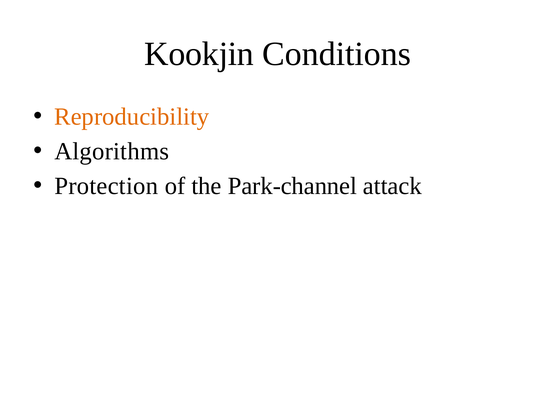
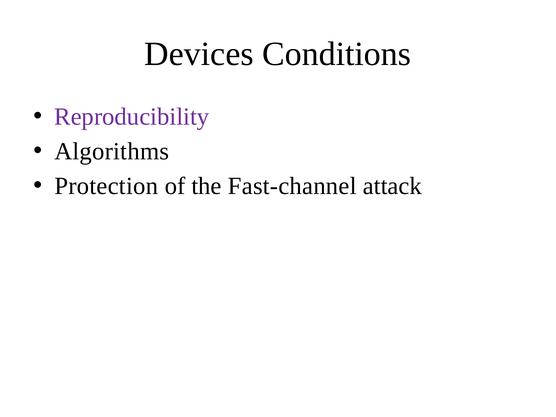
Kookjin: Kookjin -> Devices
Reproducibility colour: orange -> purple
Park-channel: Park-channel -> Fast-channel
